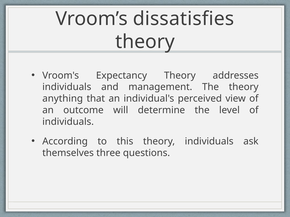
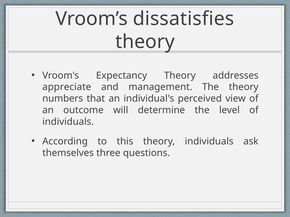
individuals at (67, 87): individuals -> appreciate
anything: anything -> numbers
